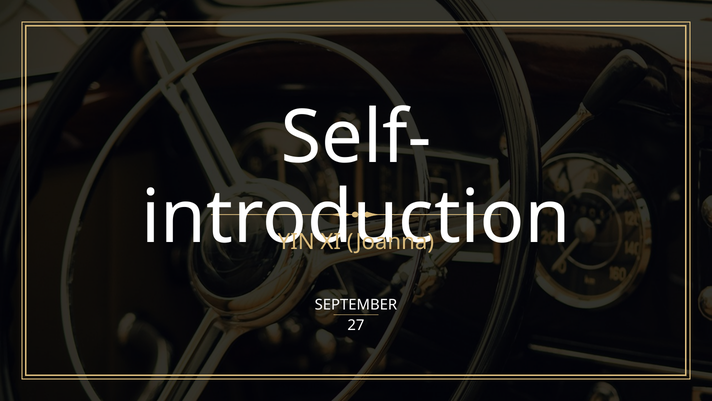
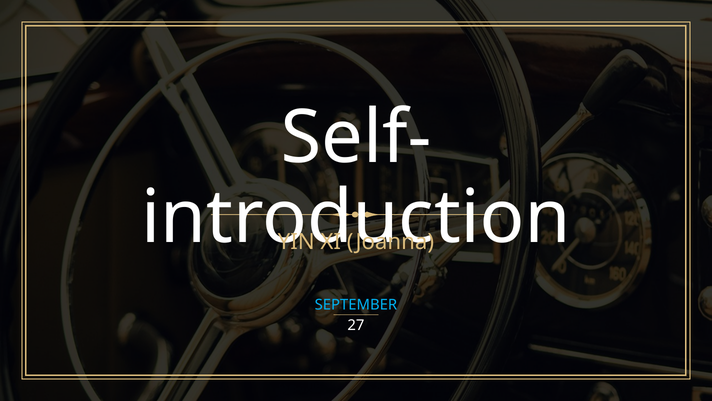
SEPTEMBER colour: white -> light blue
